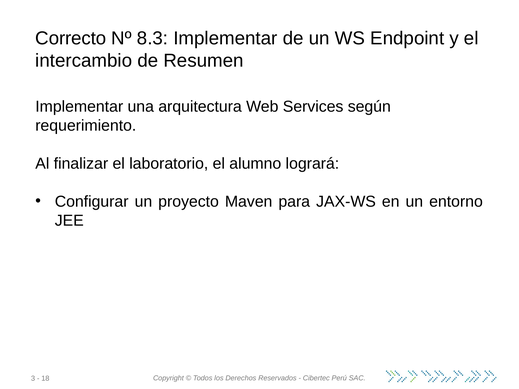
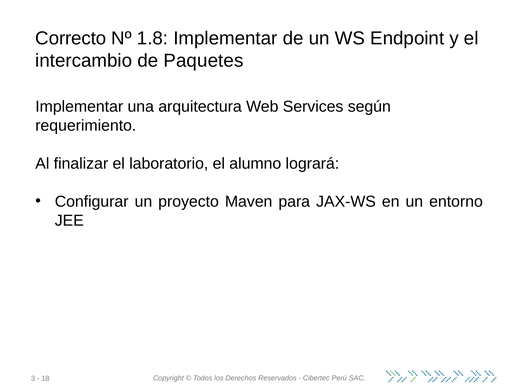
8.3: 8.3 -> 1.8
Resumen: Resumen -> Paquetes
